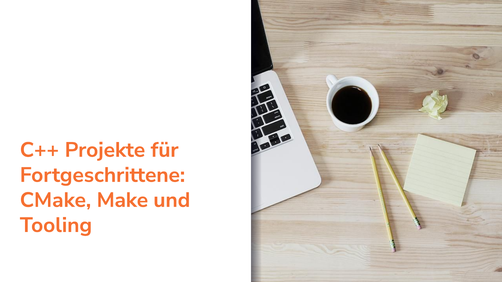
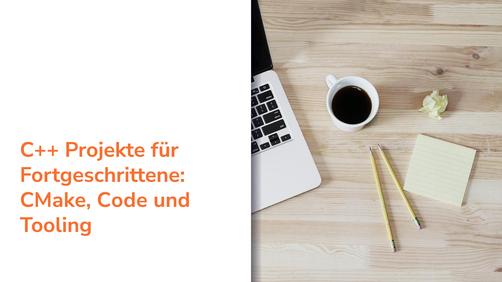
Make: Make -> Code
